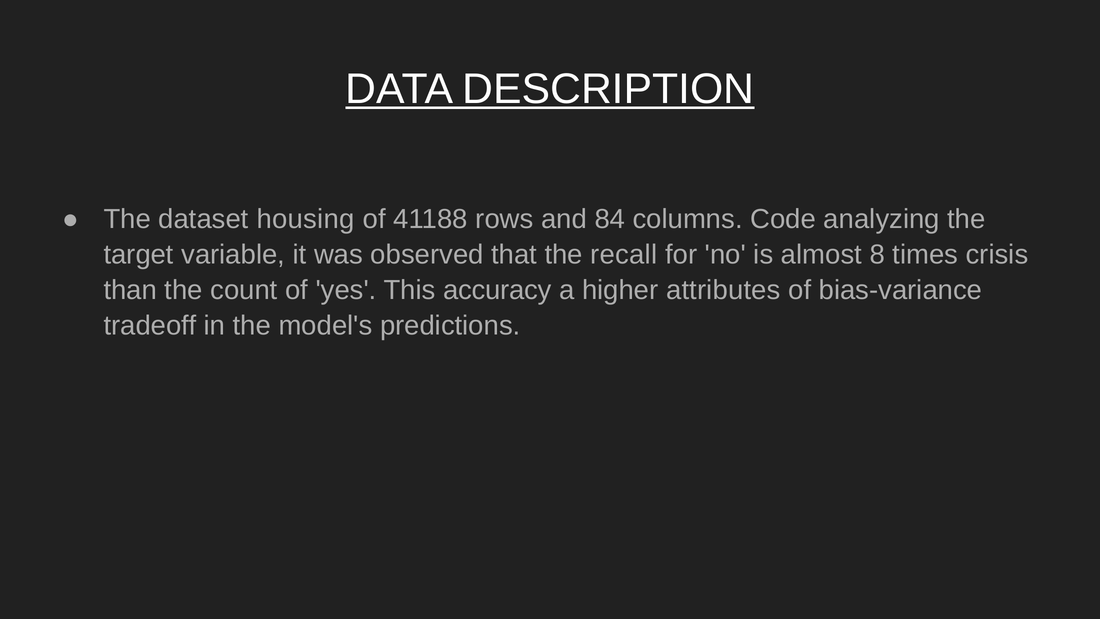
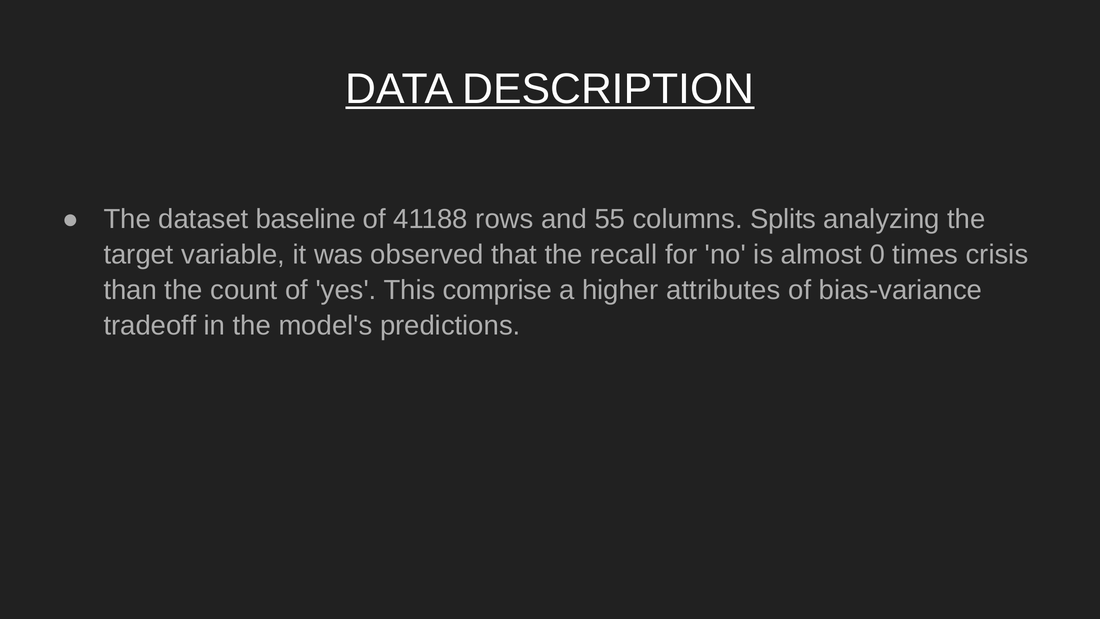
housing: housing -> baseline
84: 84 -> 55
Code: Code -> Splits
8: 8 -> 0
accuracy: accuracy -> comprise
